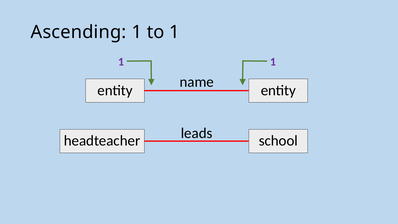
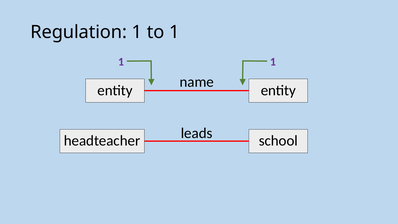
Ascending: Ascending -> Regulation
